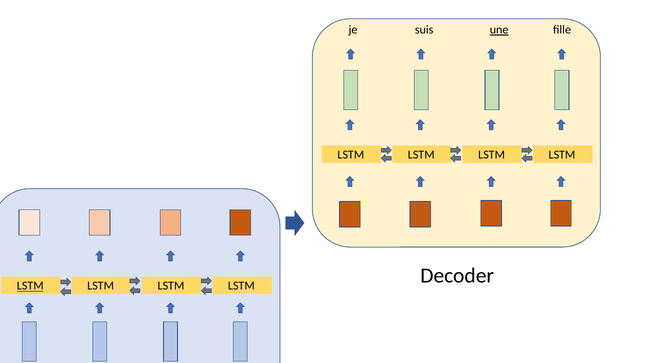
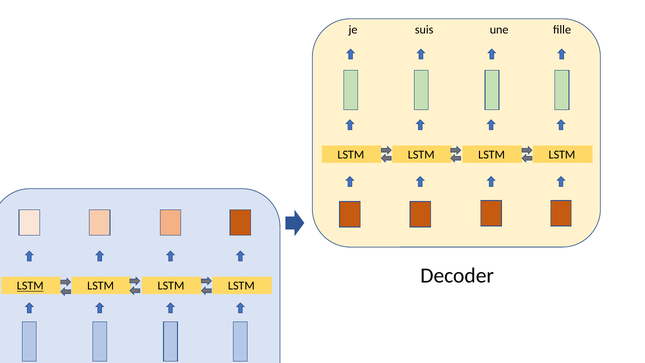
une underline: present -> none
